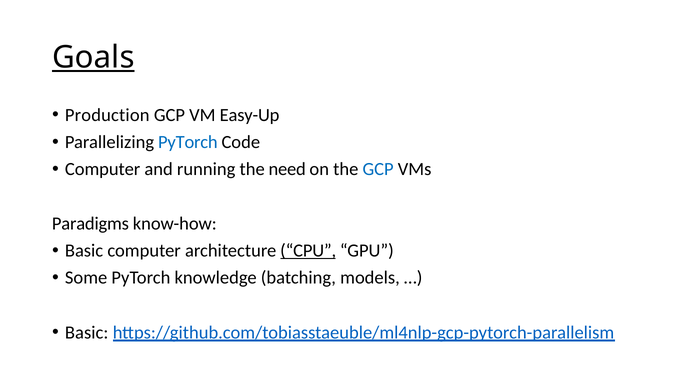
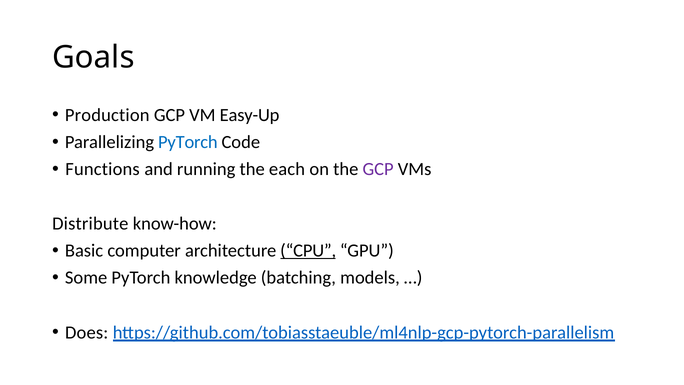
Goals underline: present -> none
Computer at (103, 169): Computer -> Functions
need: need -> each
GCP at (378, 169) colour: blue -> purple
Paradigms: Paradigms -> Distribute
Basic at (87, 332): Basic -> Does
